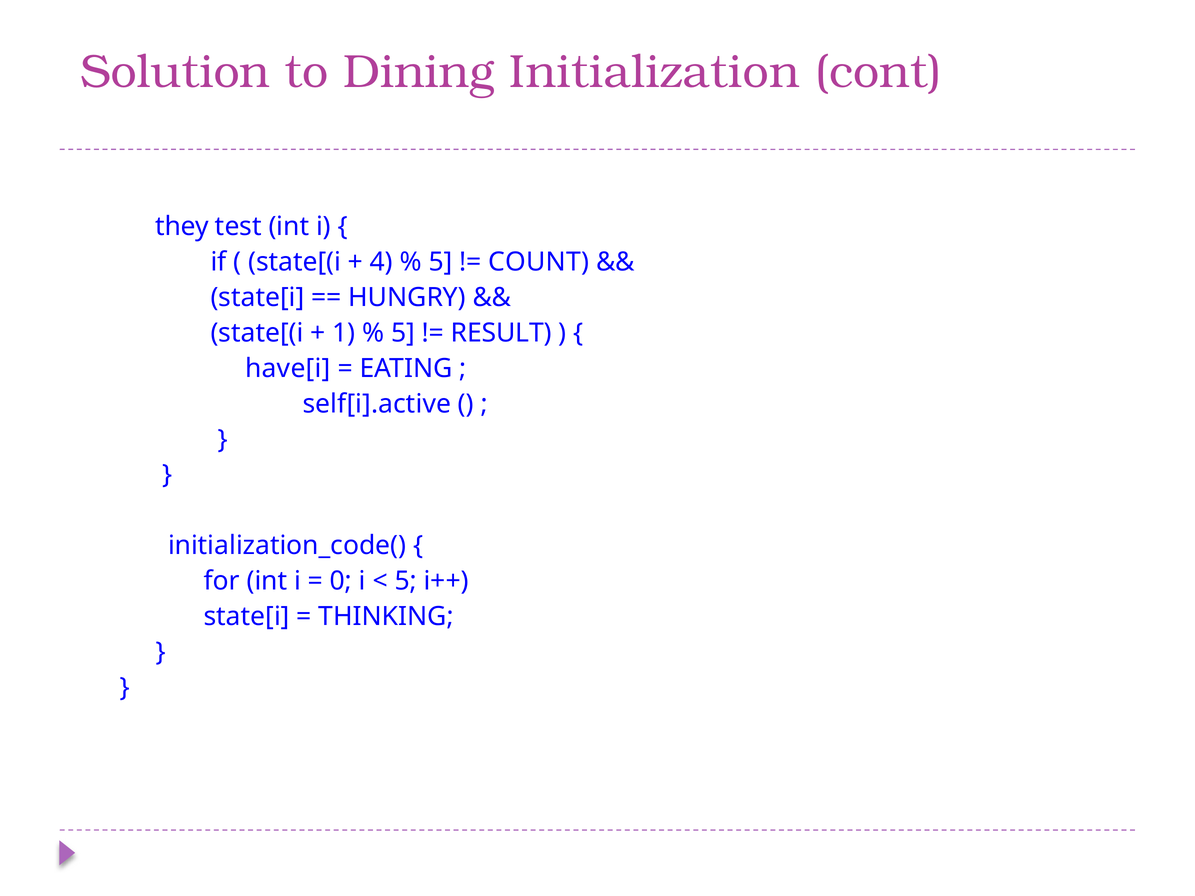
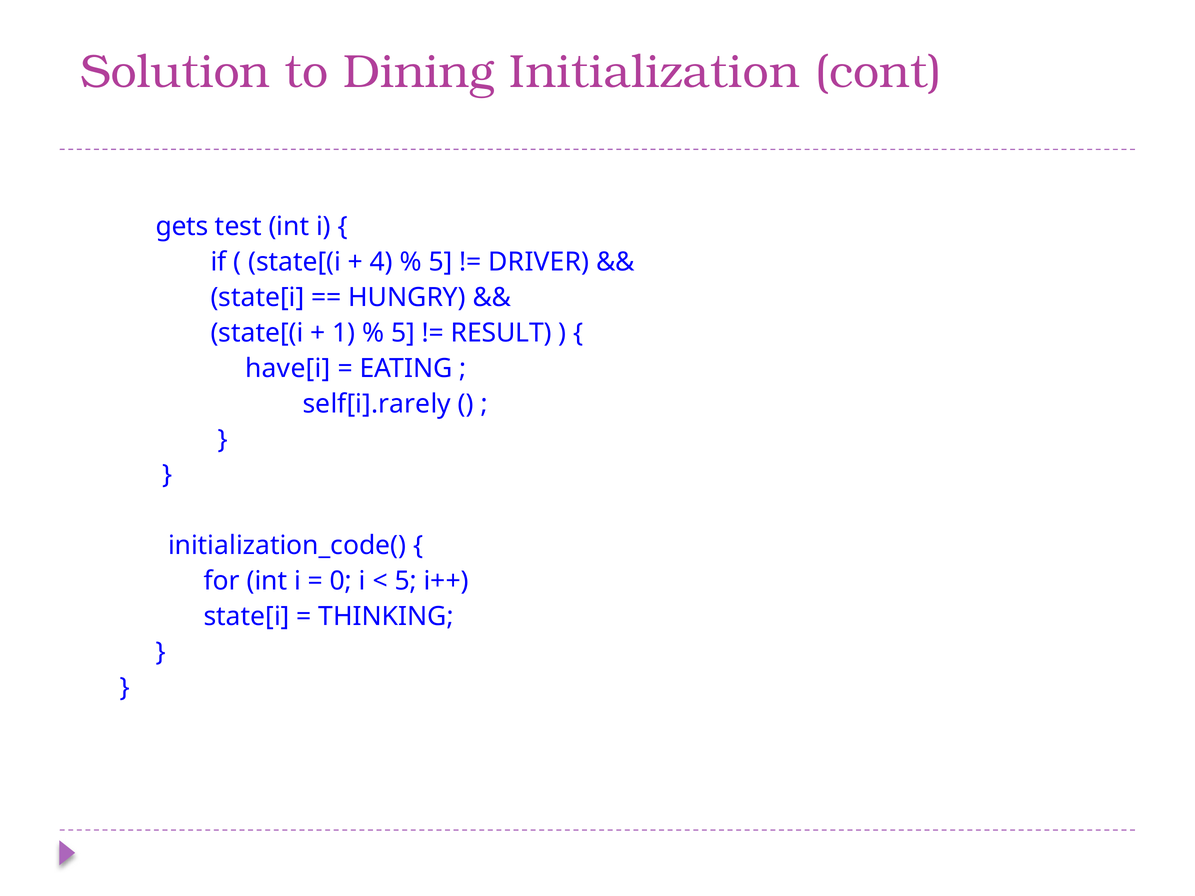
they: they -> gets
COUNT: COUNT -> DRIVER
self[i].active: self[i].active -> self[i].rarely
